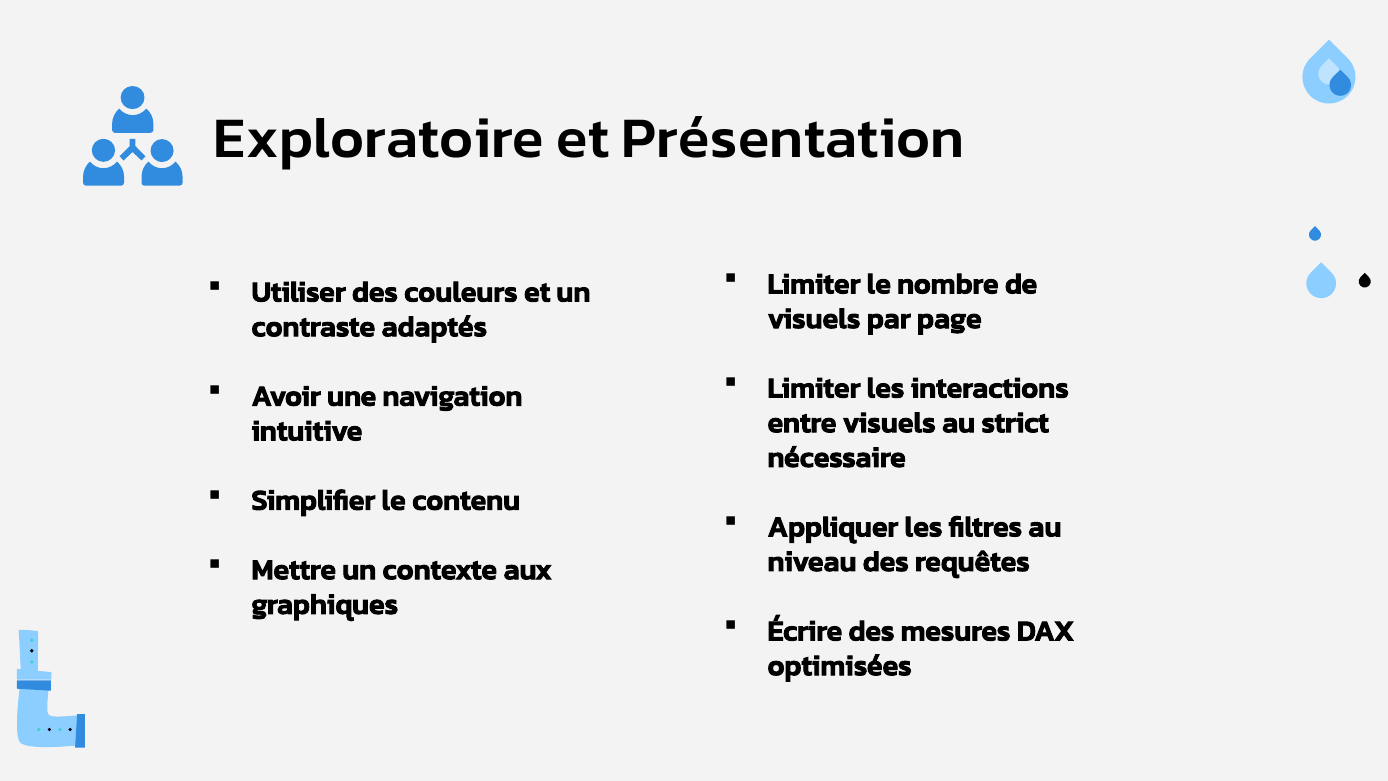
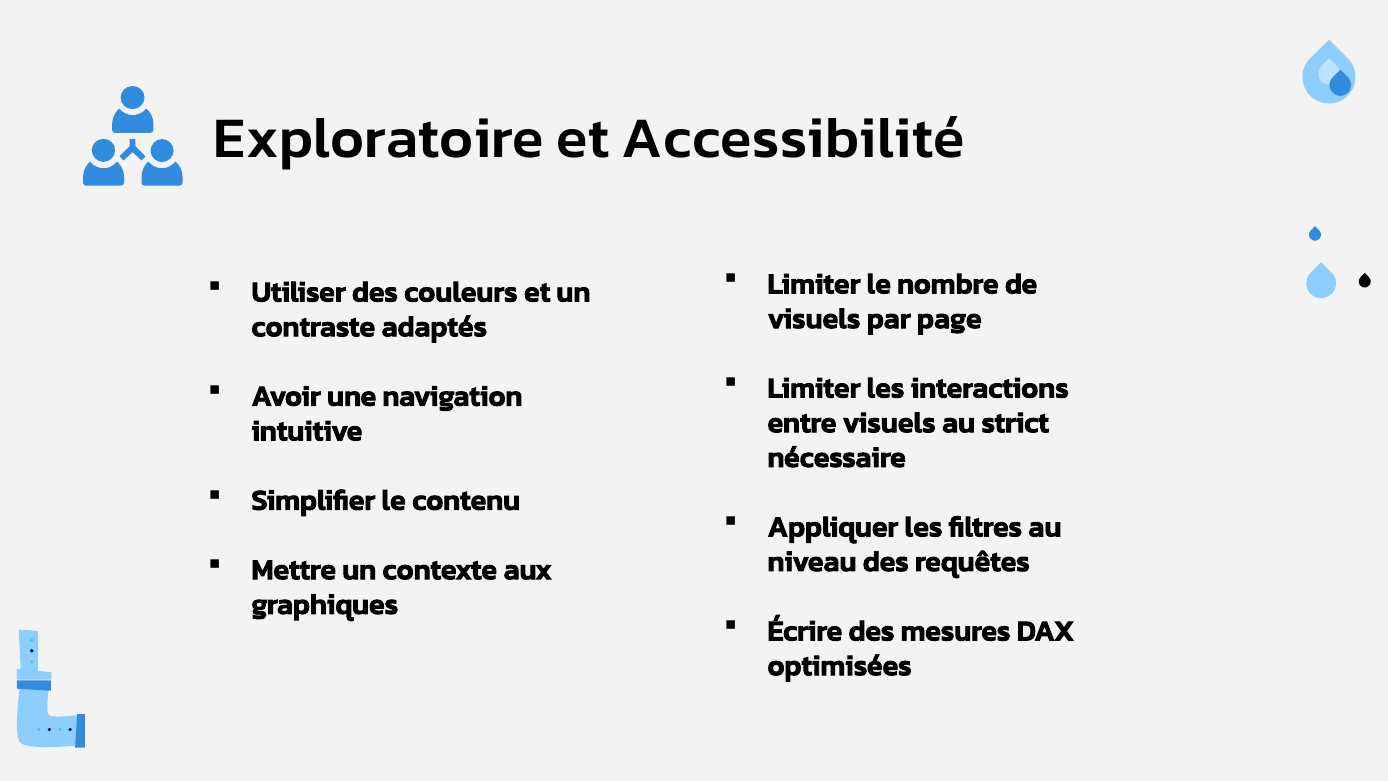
Présentation: Présentation -> Accessibilité
